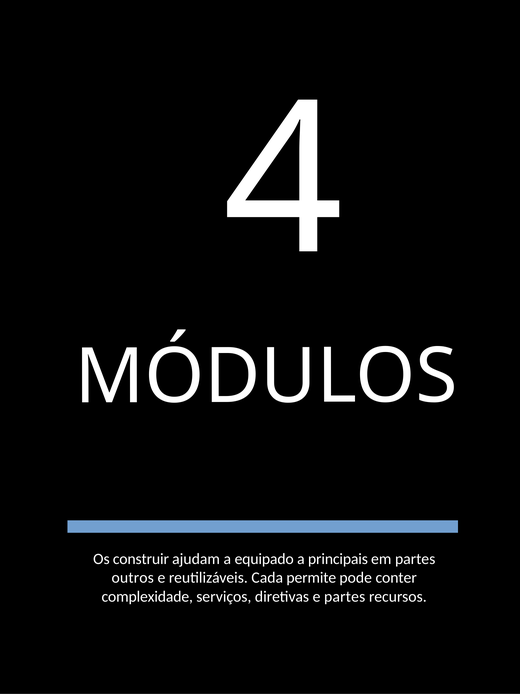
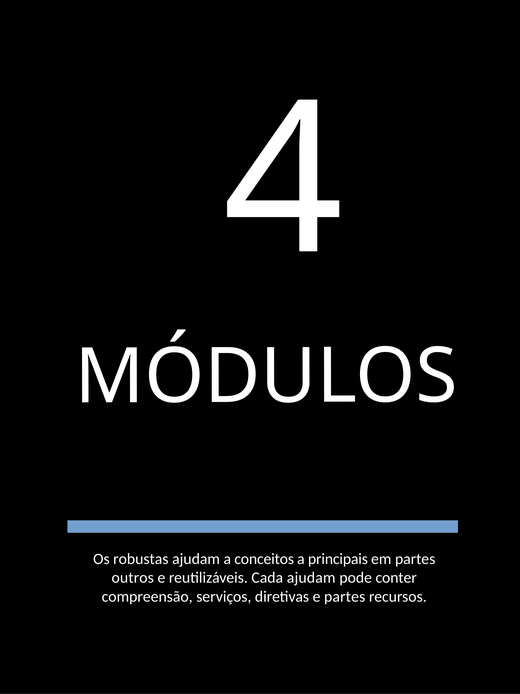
construir: construir -> robustas
equipado: equipado -> conceitos
Cada permite: permite -> ajudam
complexidade: complexidade -> compreensão
